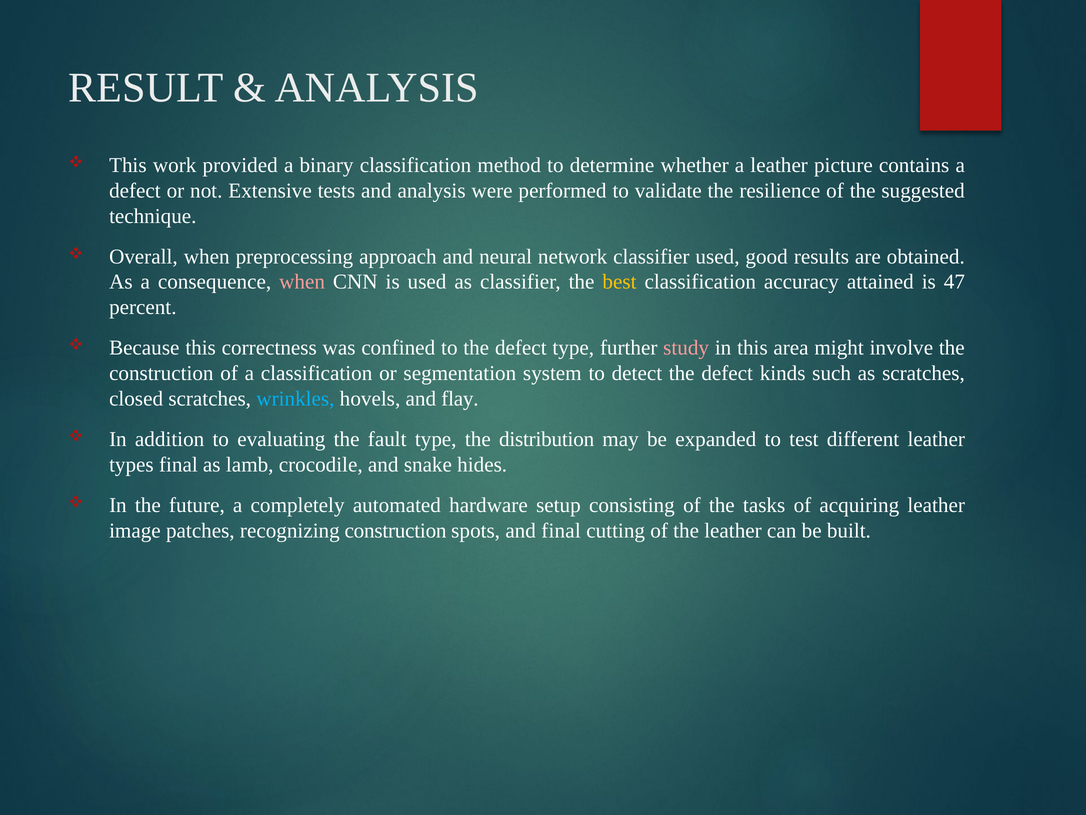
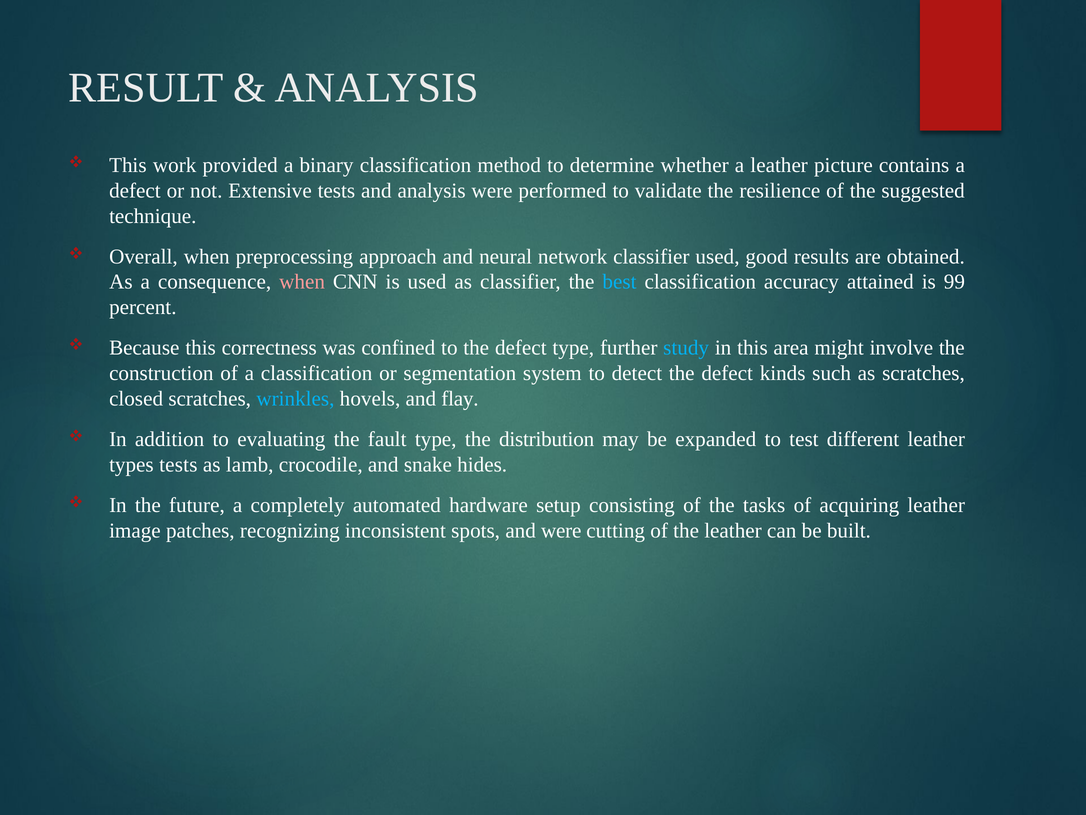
best colour: yellow -> light blue
47: 47 -> 99
study colour: pink -> light blue
types final: final -> tests
recognizing construction: construction -> inconsistent
and final: final -> were
